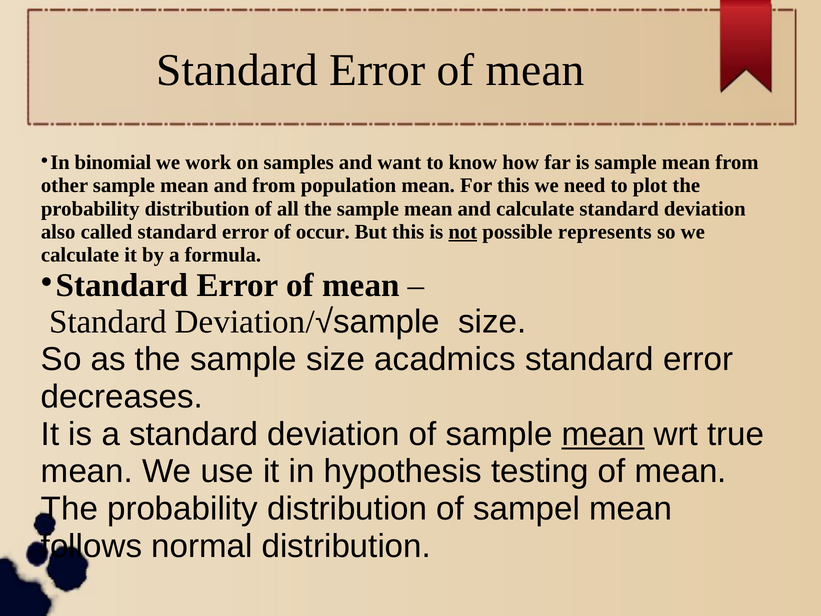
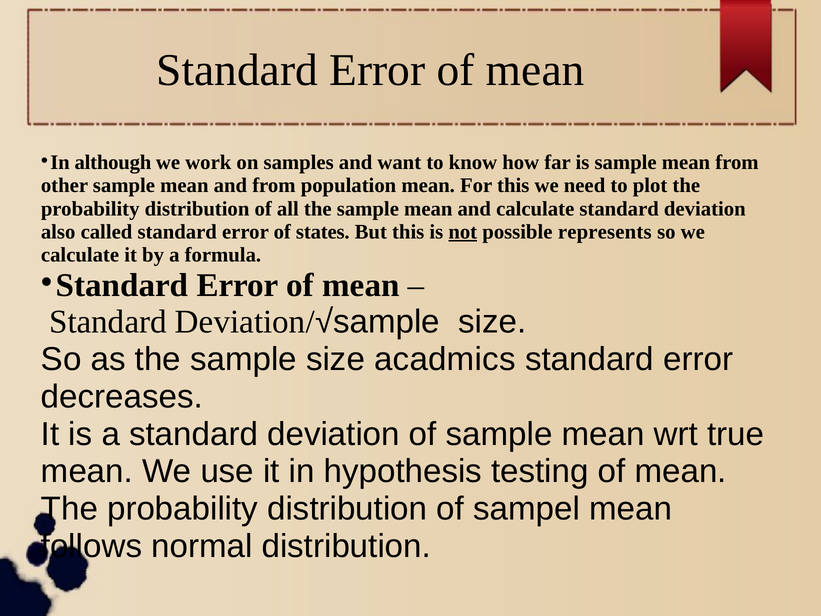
binomial: binomial -> although
occur: occur -> states
mean at (603, 434) underline: present -> none
